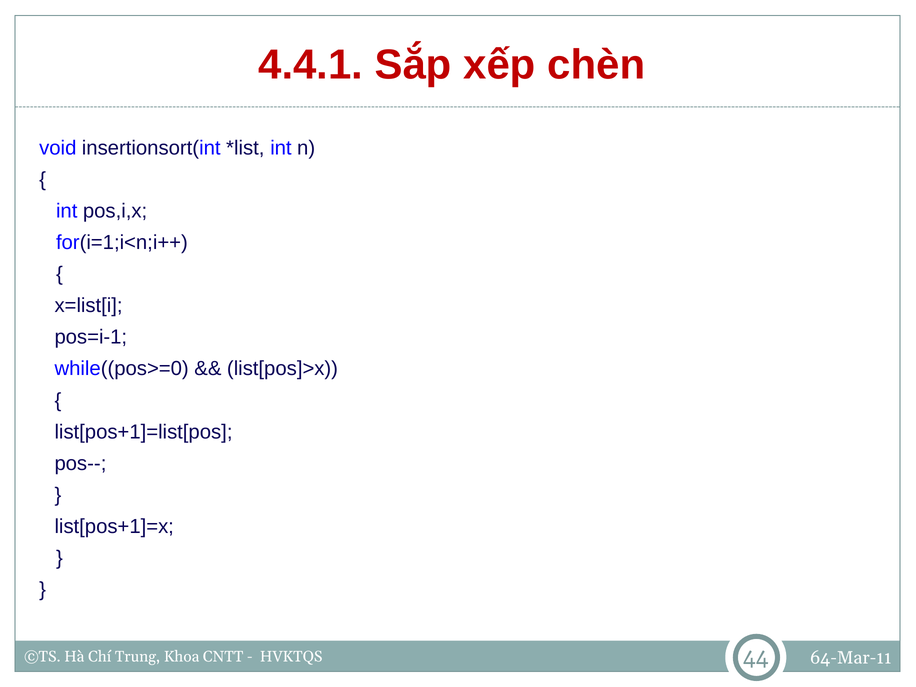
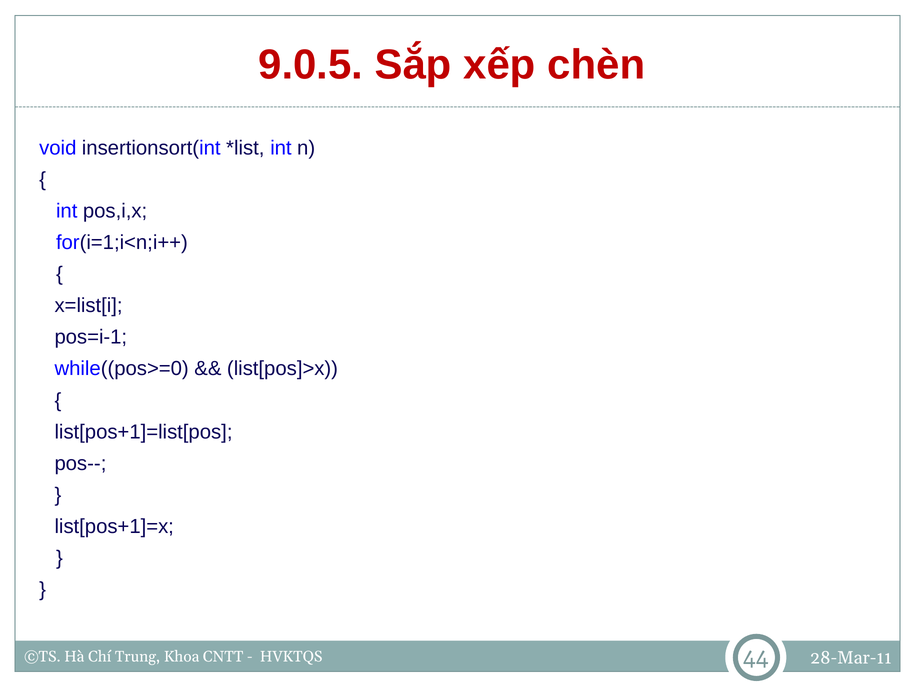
4.4.1: 4.4.1 -> 9.0.5
64-Mar-11: 64-Mar-11 -> 28-Mar-11
